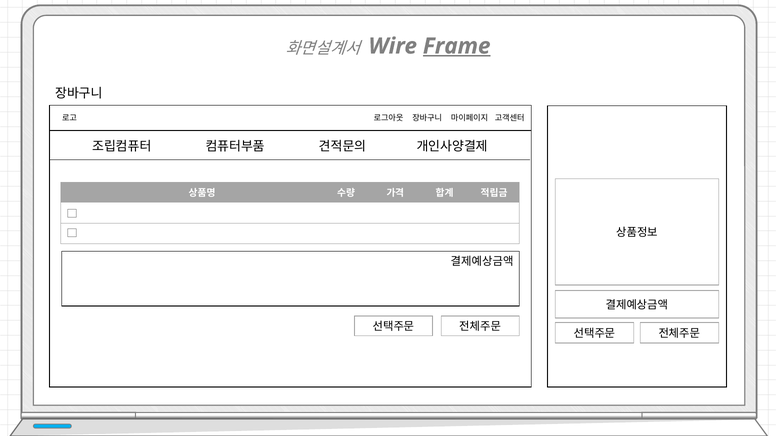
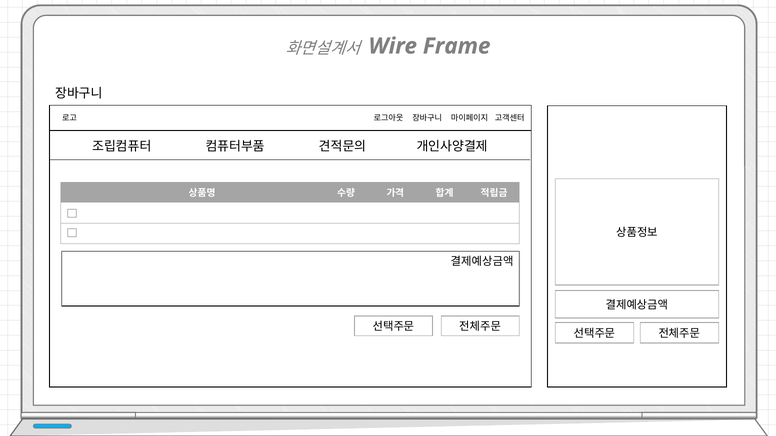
Frame underline: present -> none
